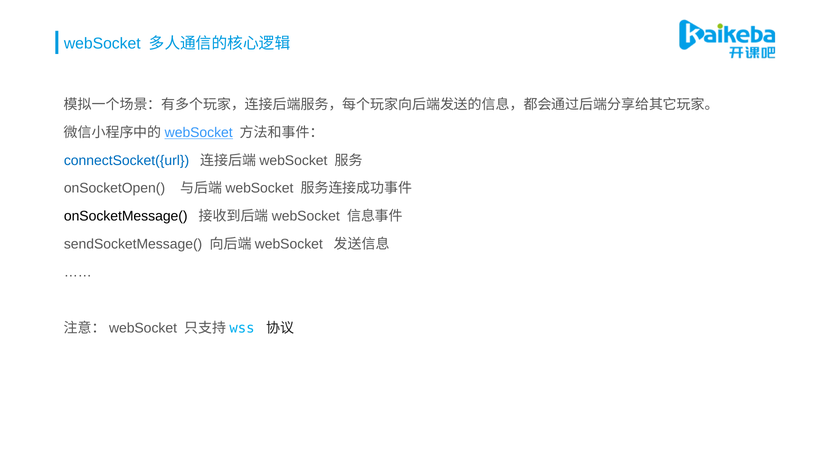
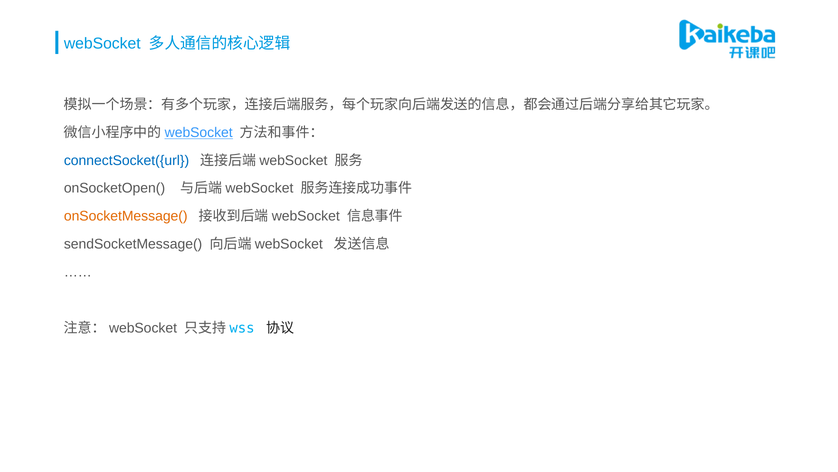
onSocketMessage( colour: black -> orange
